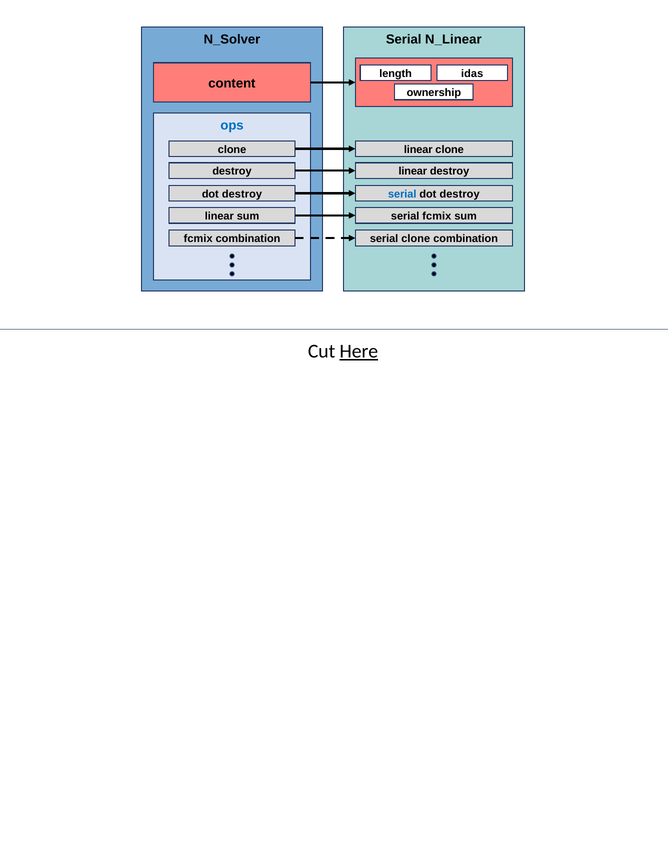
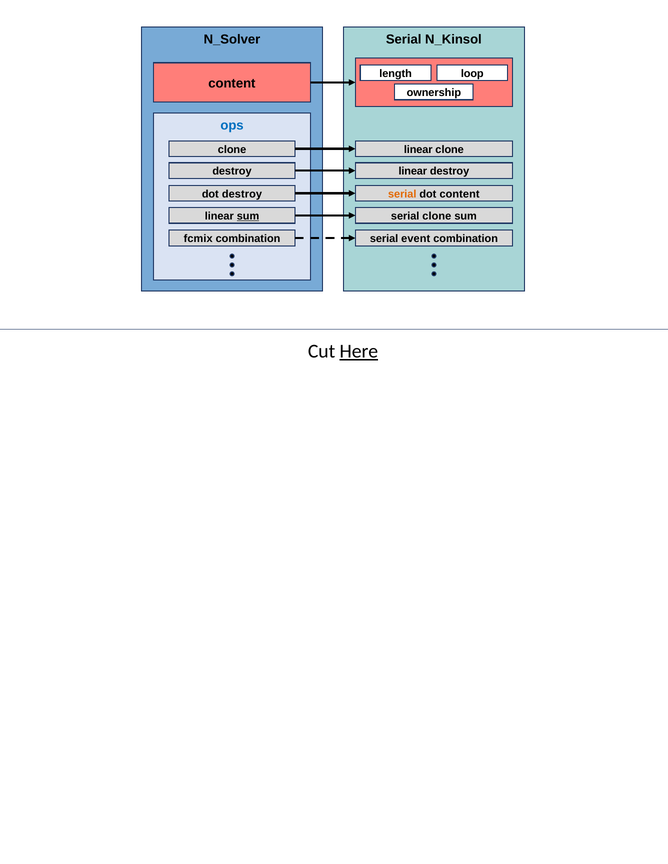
N_Linear: N_Linear -> N_Kinsol
idas: idas -> loop
serial at (402, 194) colour: blue -> orange
destroy at (460, 194): destroy -> content
sum at (248, 216) underline: none -> present
serial fcmix: fcmix -> clone
serial clone: clone -> event
